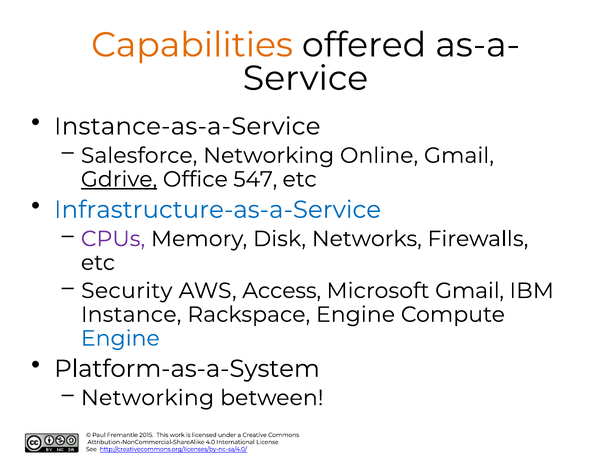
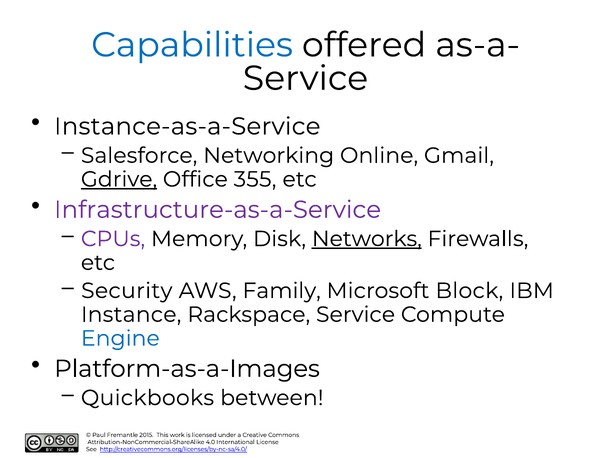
Capabilities colour: orange -> blue
547: 547 -> 355
Infrastructure-as-a-Service colour: blue -> purple
Networks underline: none -> present
Access: Access -> Family
Microsoft Gmail: Gmail -> Block
Rackspace Engine: Engine -> Service
Platform-as-a-System: Platform-as-a-System -> Platform-as-a-Images
Networking at (147, 398): Networking -> Quickbooks
